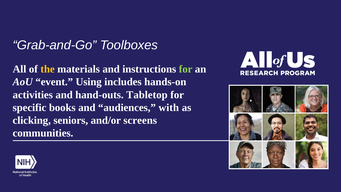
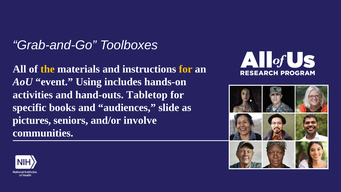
for at (186, 69) colour: light green -> yellow
with: with -> slide
clicking: clicking -> pictures
screens: screens -> involve
